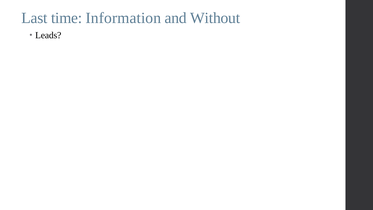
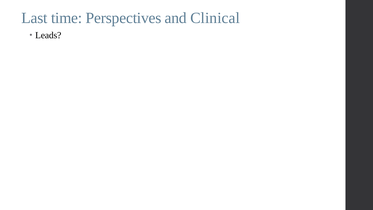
Information: Information -> Perspectives
Without: Without -> Clinical
